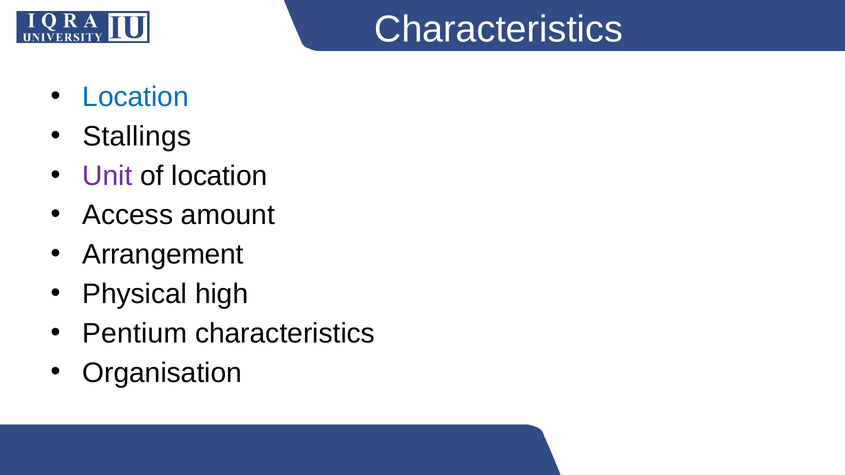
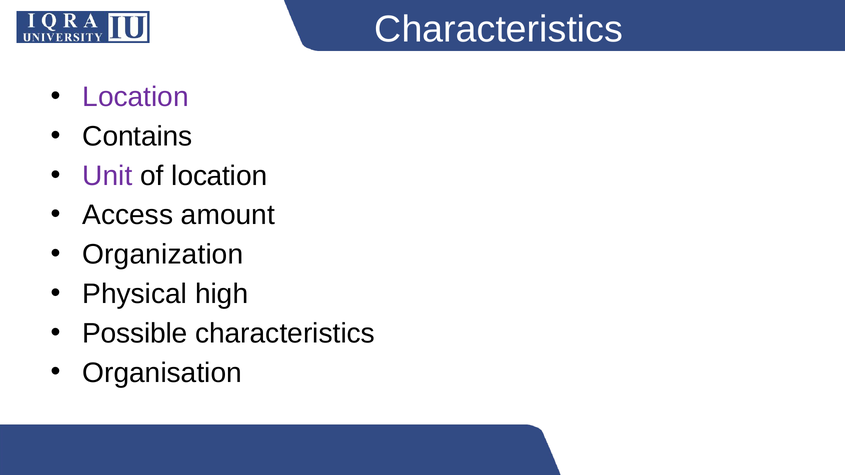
Location at (136, 97) colour: blue -> purple
Stallings: Stallings -> Contains
Arrangement: Arrangement -> Organization
Pentium: Pentium -> Possible
